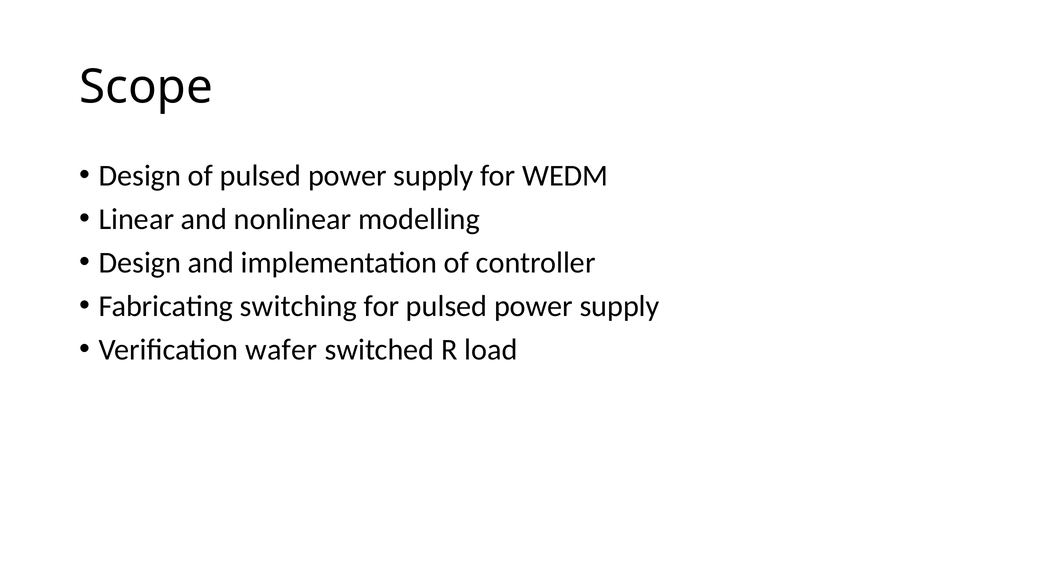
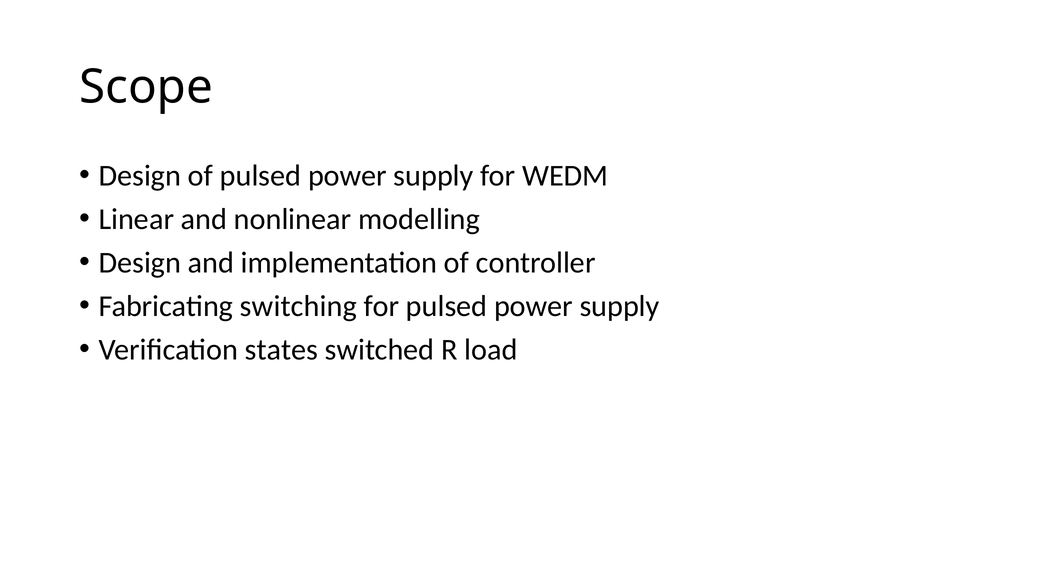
wafer: wafer -> states
